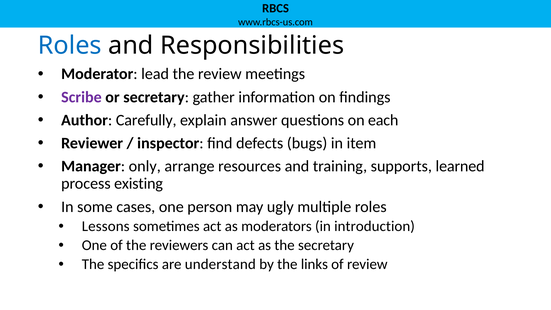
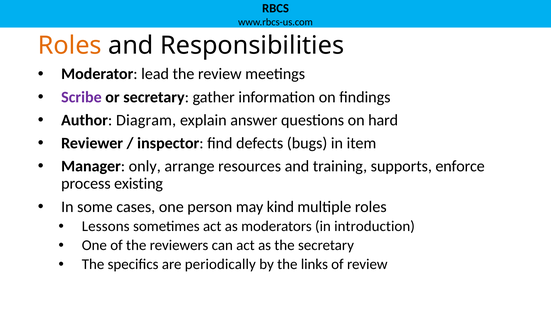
Roles at (70, 46) colour: blue -> orange
Carefully: Carefully -> Diagram
each: each -> hard
learned: learned -> enforce
ugly: ugly -> kind
understand: understand -> periodically
